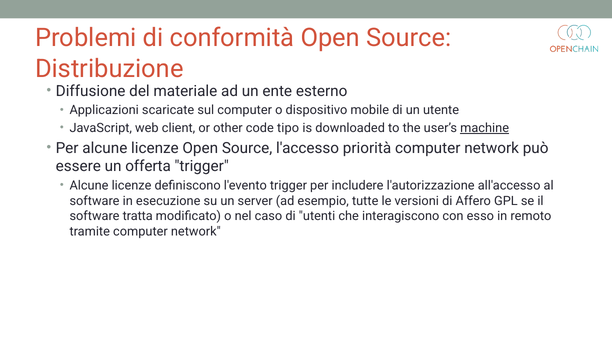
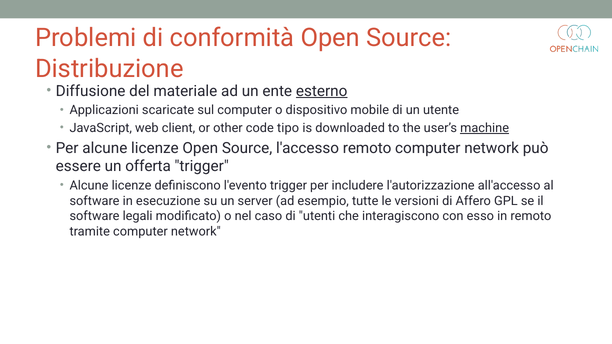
esterno underline: none -> present
l'accesso priorità: priorità -> remoto
tratta: tratta -> legali
